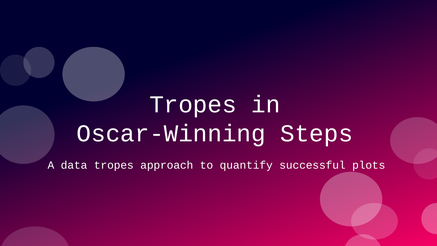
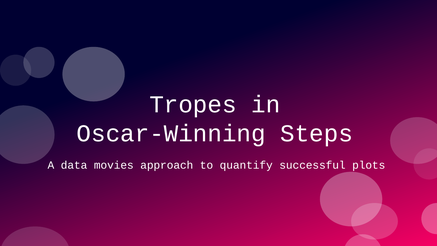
data tropes: tropes -> movies
